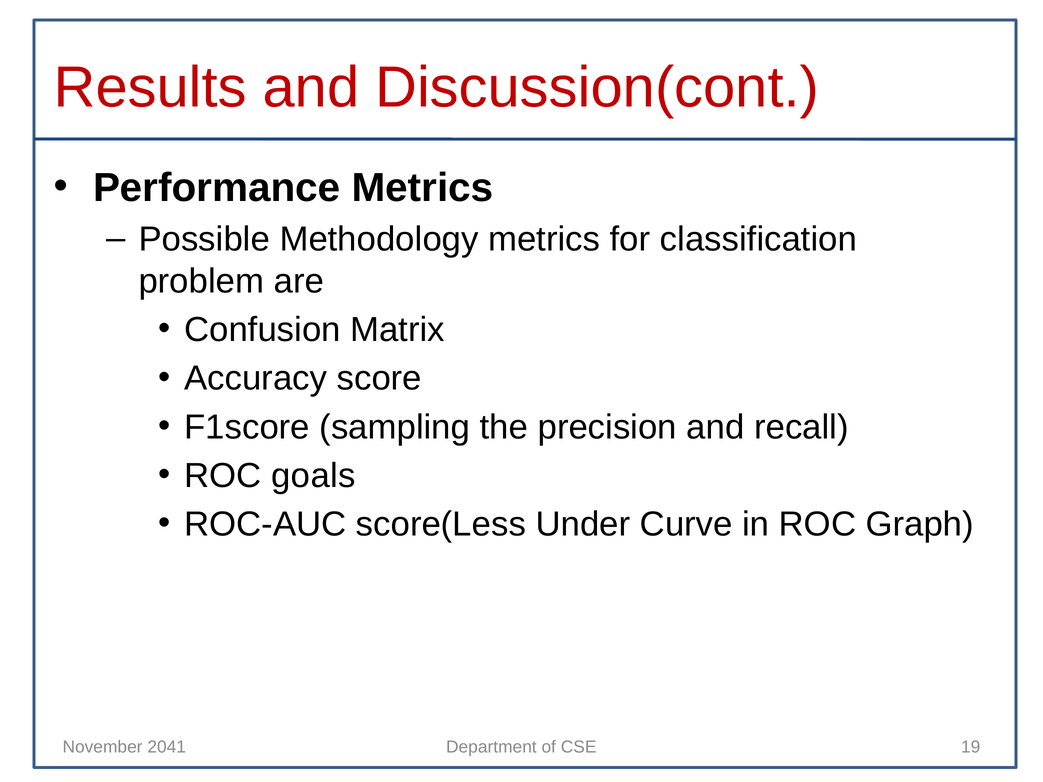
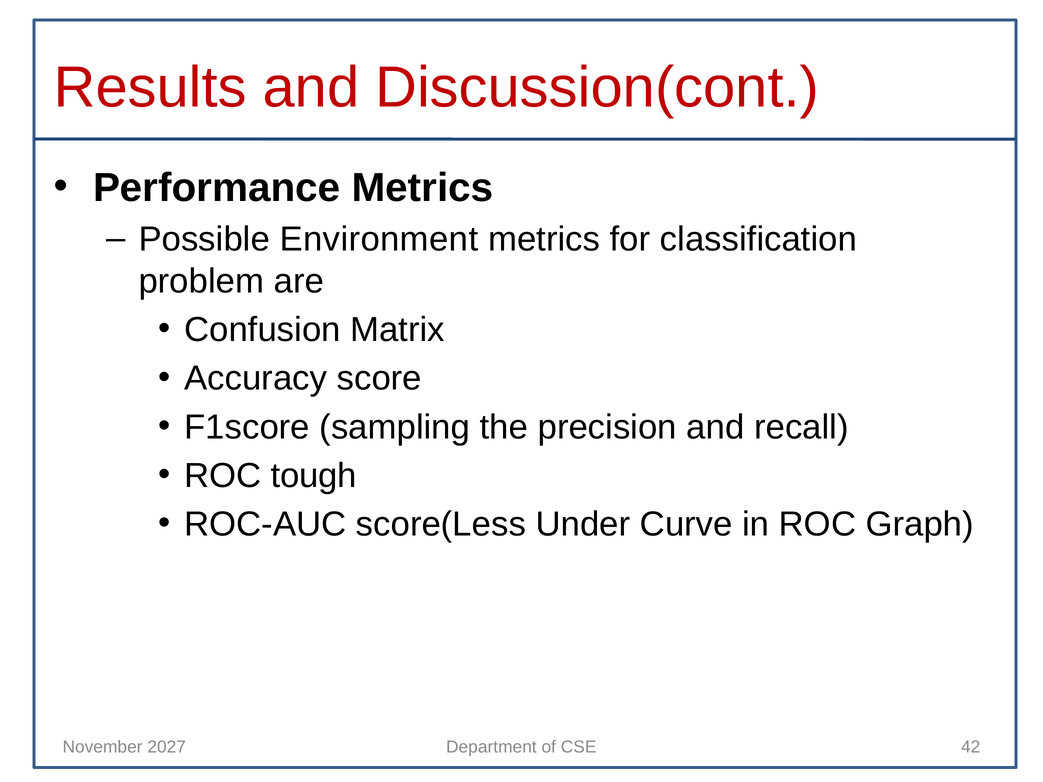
Methodology: Methodology -> Environment
goals: goals -> tough
2041: 2041 -> 2027
19: 19 -> 42
